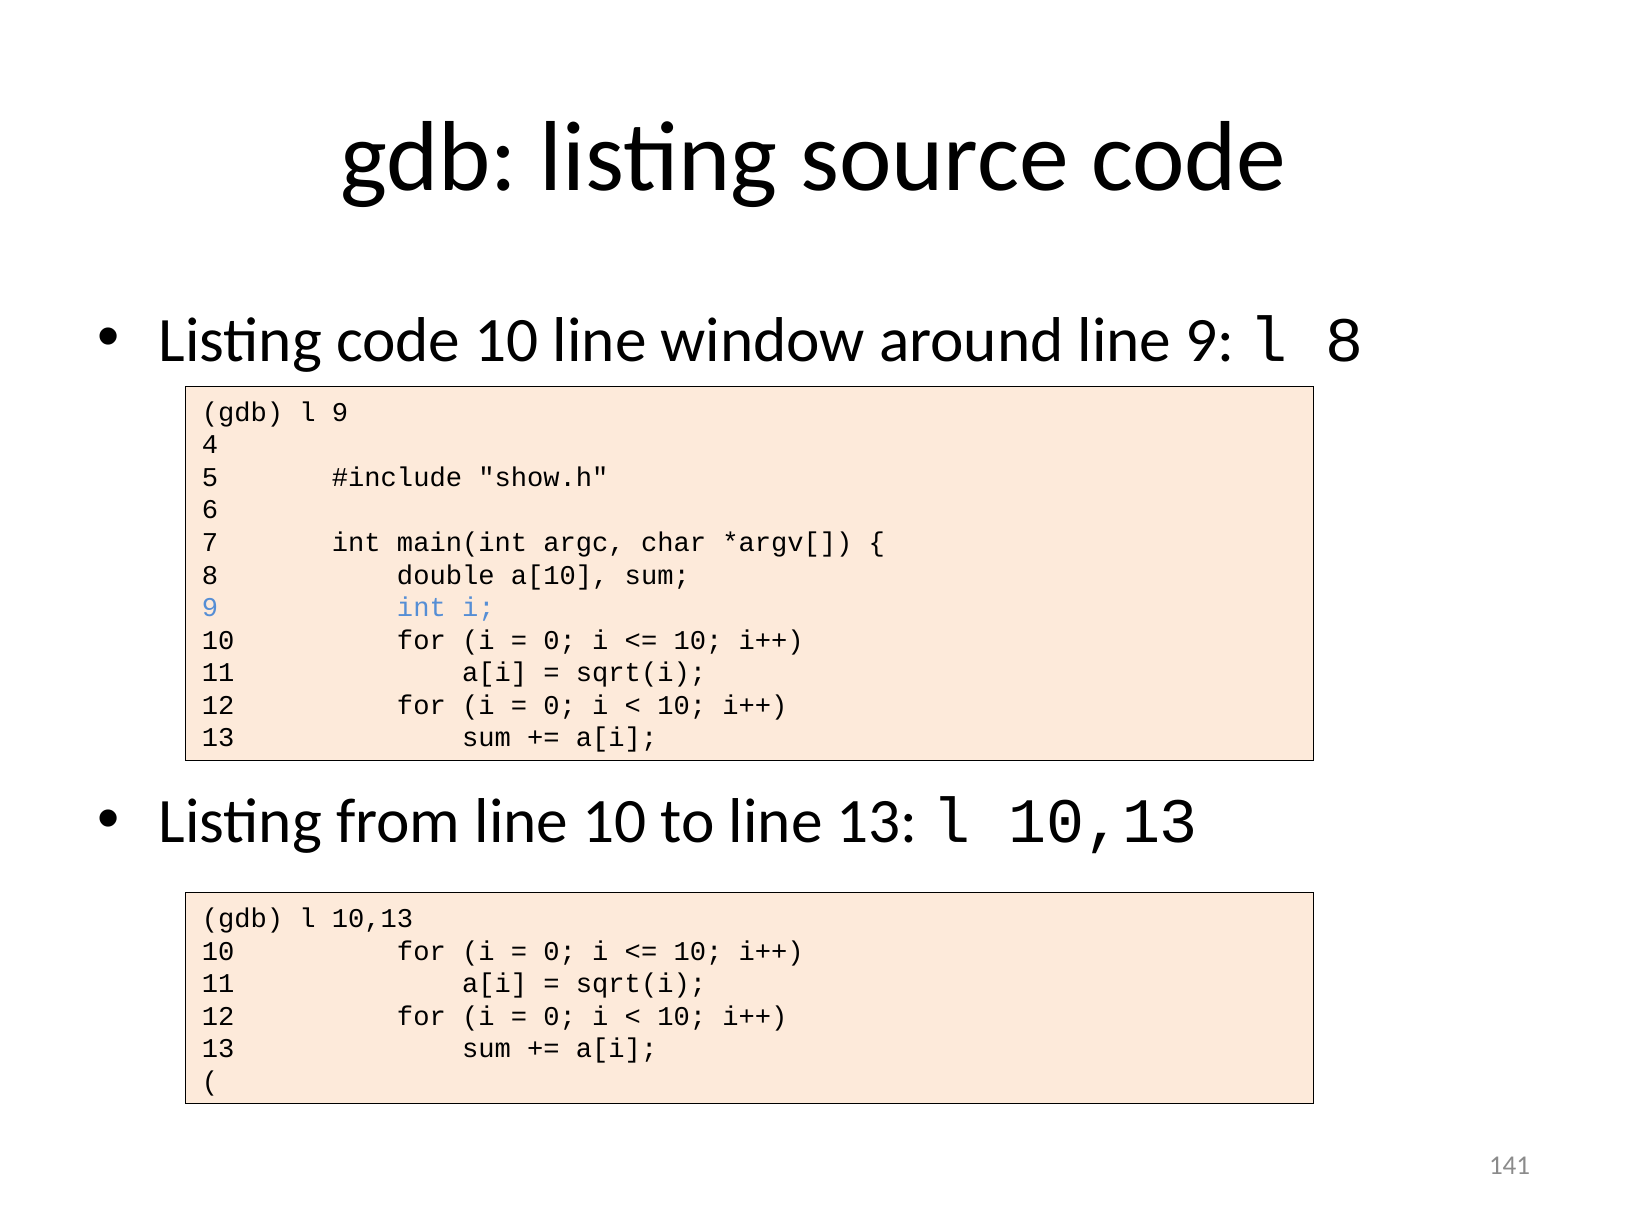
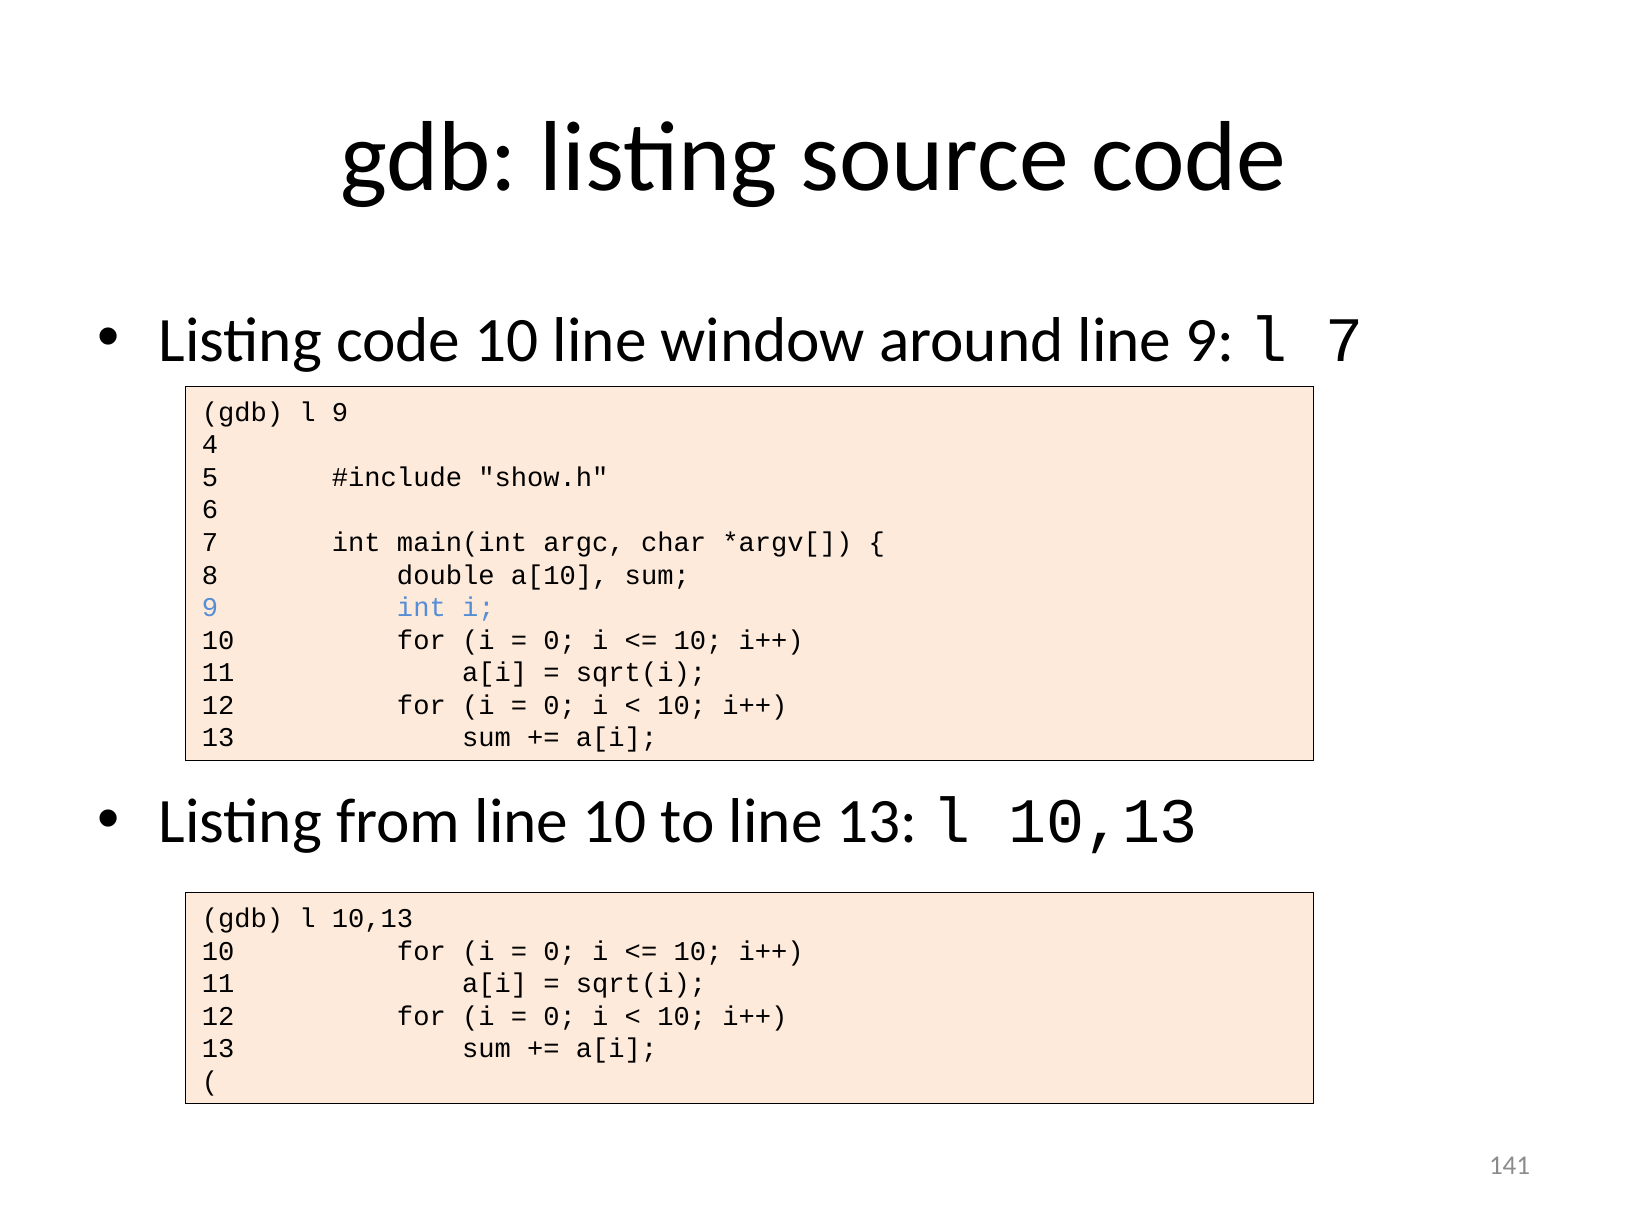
l 8: 8 -> 7
